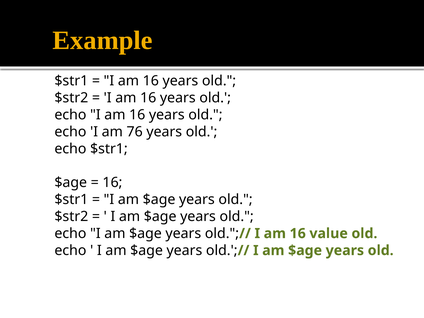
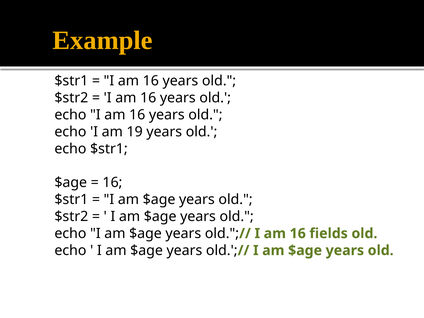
76: 76 -> 19
value: value -> fields
